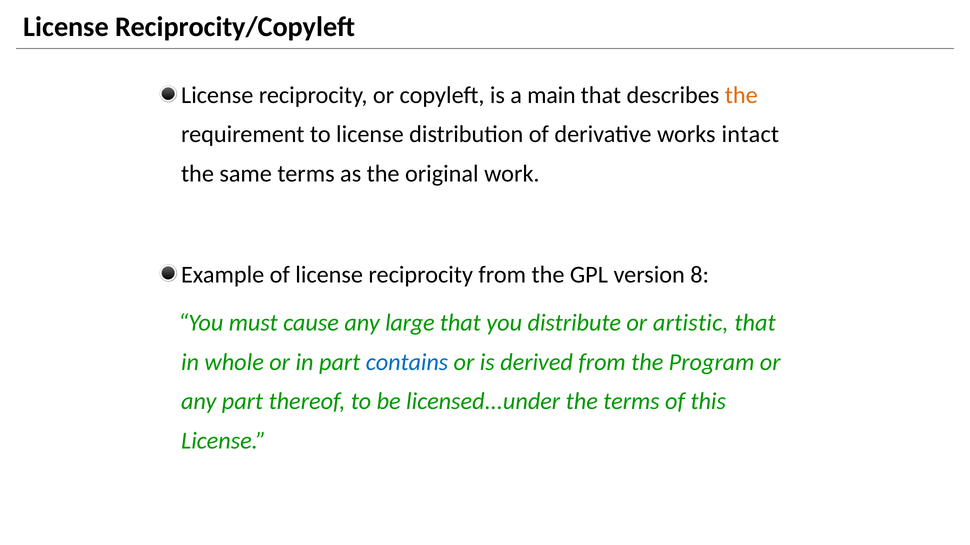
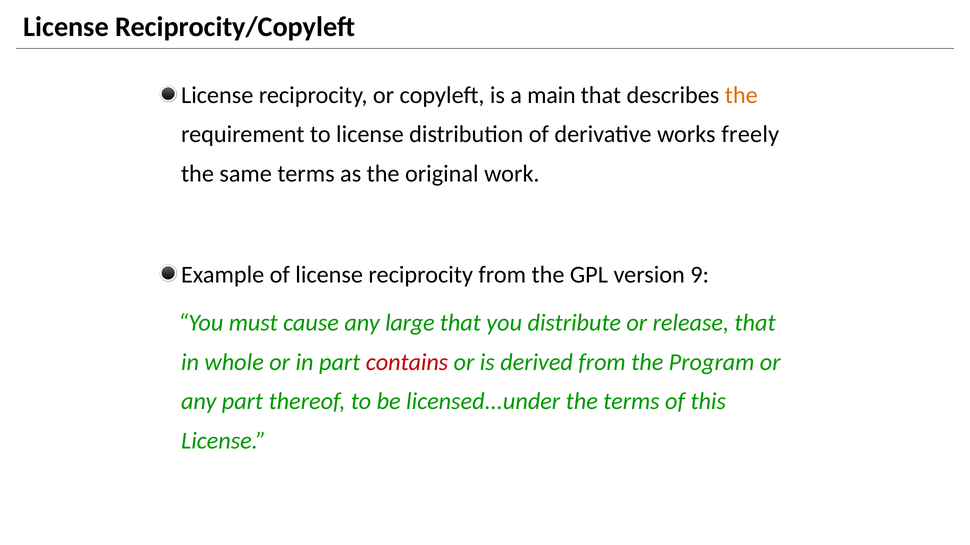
intact: intact -> freely
8: 8 -> 9
artistic: artistic -> release
contains colour: blue -> red
